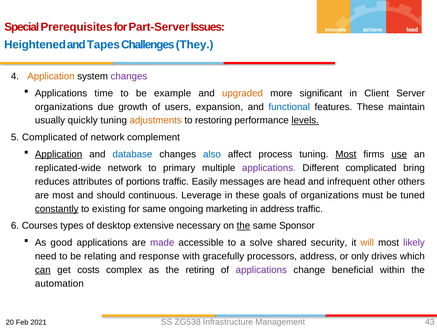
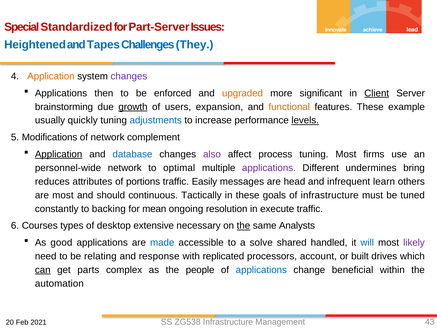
Prerequisites: Prerequisites -> Standardized
time: time -> then
example: example -> enforced
Client underline: none -> present
organizations at (64, 107): organizations -> brainstorming
growth underline: none -> present
functional colour: blue -> orange
maintain: maintain -> example
adjustments colour: orange -> blue
restoring: restoring -> increase
Complicated at (49, 137): Complicated -> Modifications
also colour: blue -> purple
Most at (346, 154) underline: present -> none
use underline: present -> none
replicated-wide: replicated-wide -> personnel-wide
primary: primary -> optimal
Different complicated: complicated -> undermines
other: other -> learn
Leverage: Leverage -> Tactically
of organizations: organizations -> infrastructure
constantly underline: present -> none
existing: existing -> backing
for same: same -> mean
marketing: marketing -> resolution
in address: address -> execute
Sponsor: Sponsor -> Analysts
made colour: purple -> blue
security: security -> handled
will colour: orange -> blue
gracefully: gracefully -> replicated
processors address: address -> account
only: only -> built
costs: costs -> parts
retiring: retiring -> people
applications at (261, 270) colour: purple -> blue
